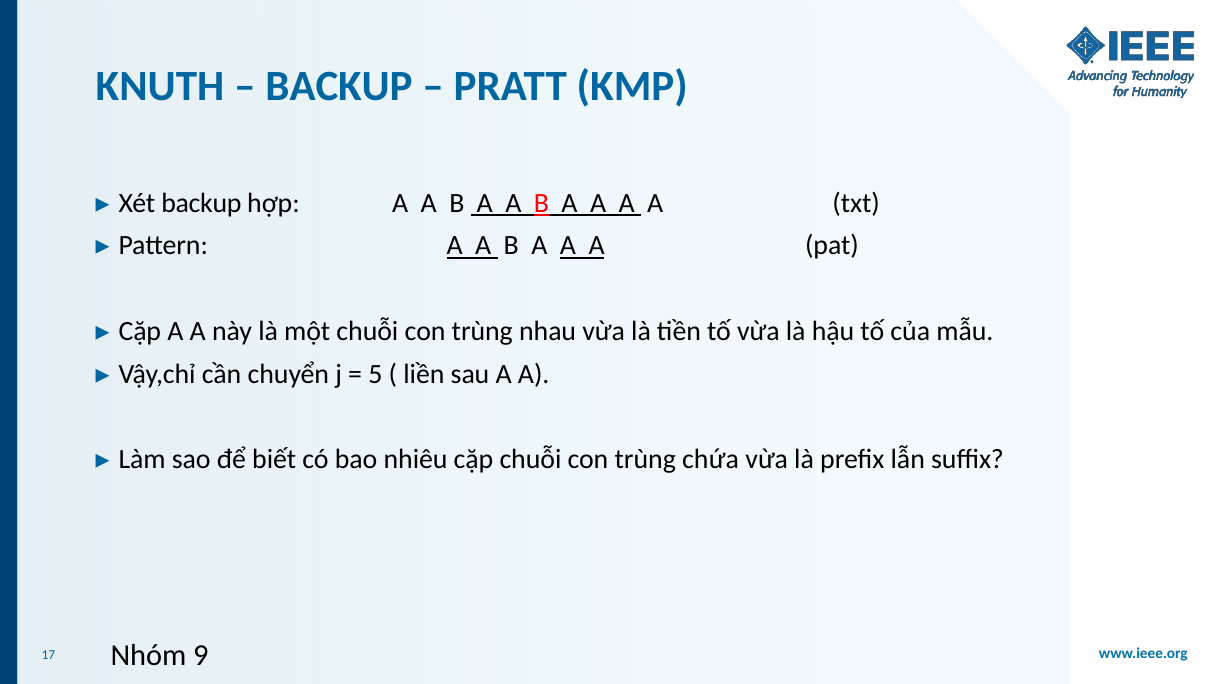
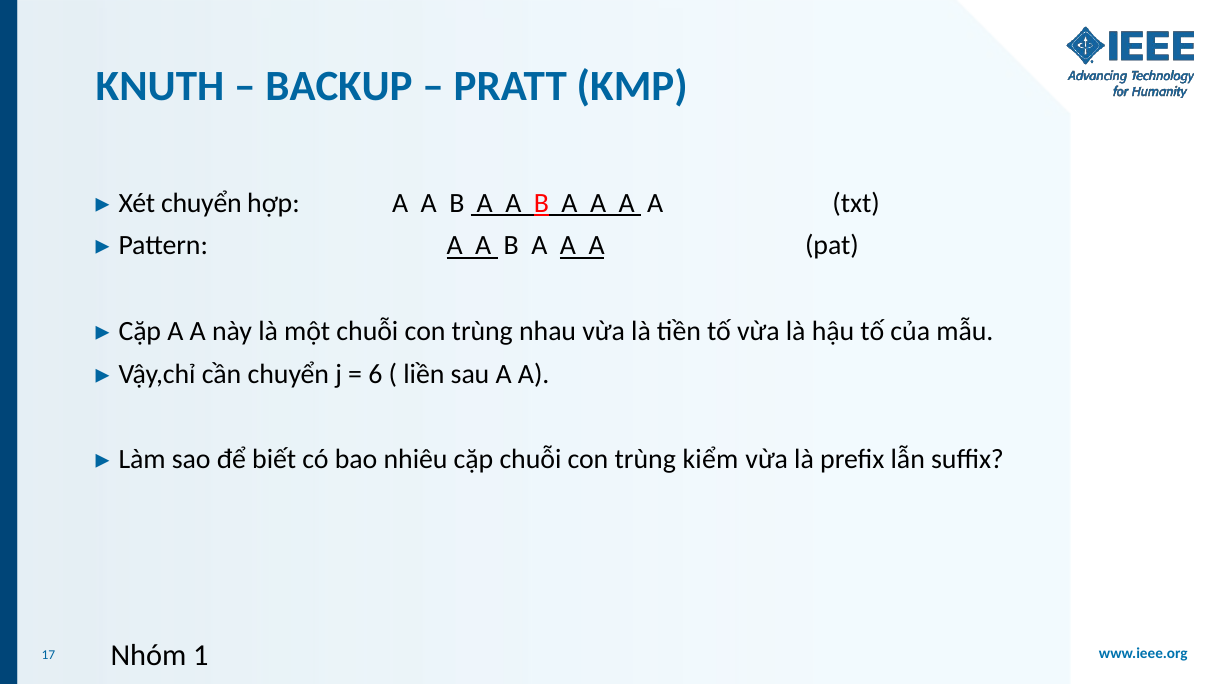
Xét backup: backup -> chuyển
5: 5 -> 6
chứa: chứa -> kiểm
9: 9 -> 1
